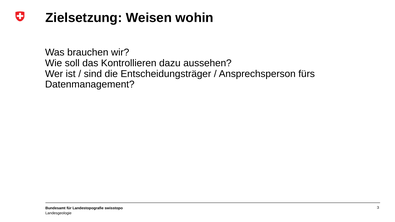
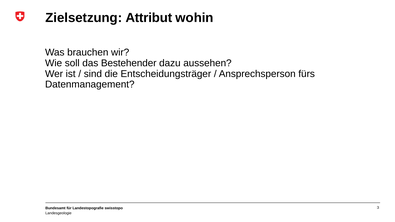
Weisen: Weisen -> Attribut
Kontrollieren: Kontrollieren -> Bestehender
